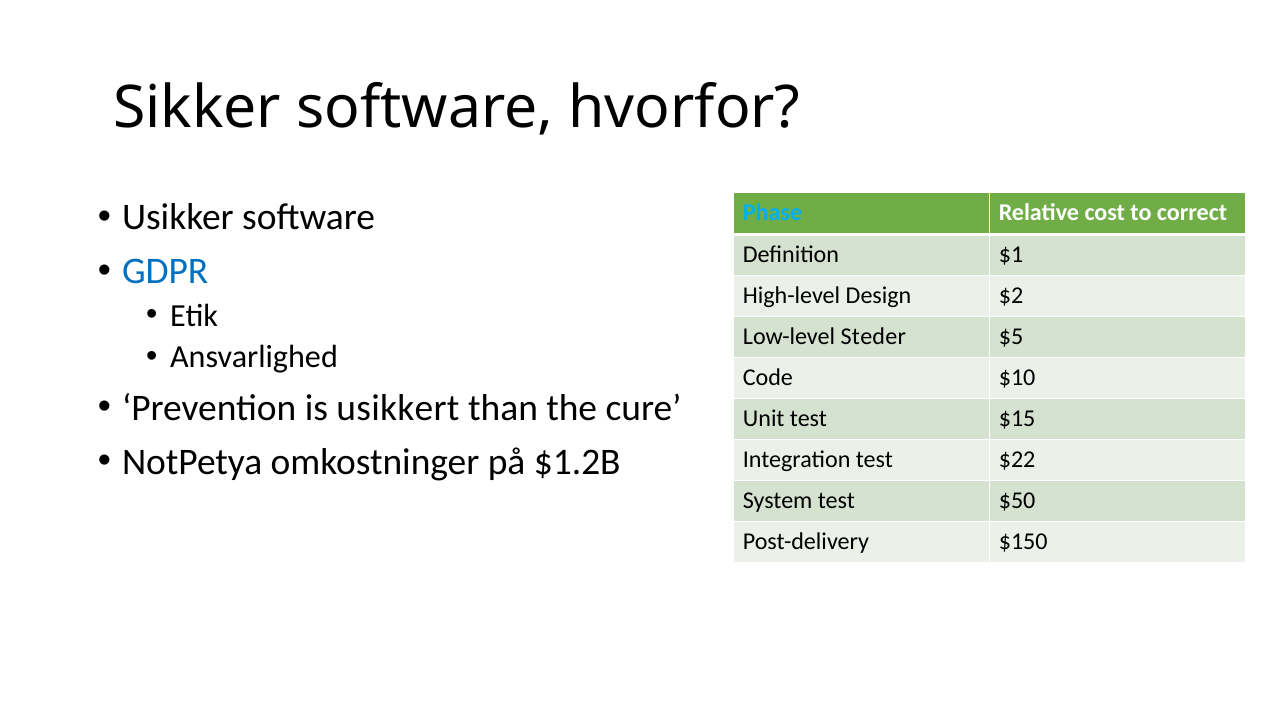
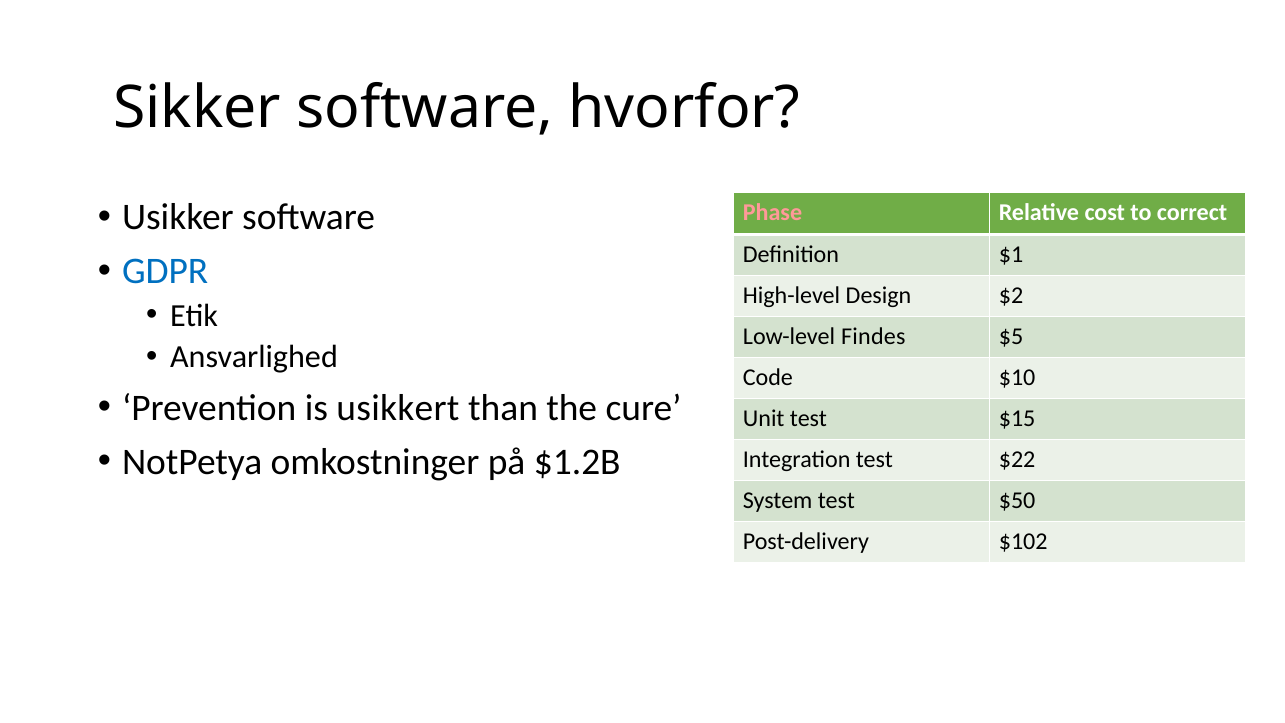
Phase colour: light blue -> pink
Steder: Steder -> Findes
$150: $150 -> $102
